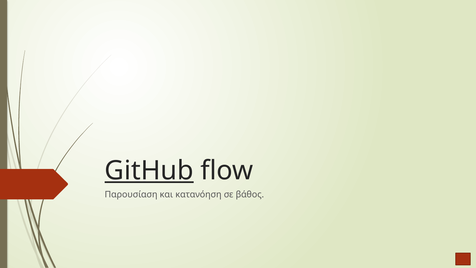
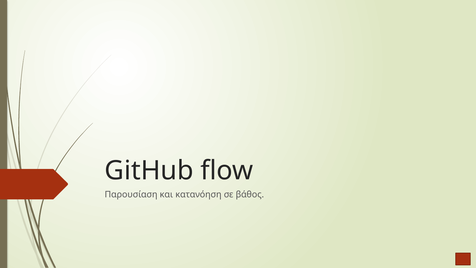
GitHub underline: present -> none
